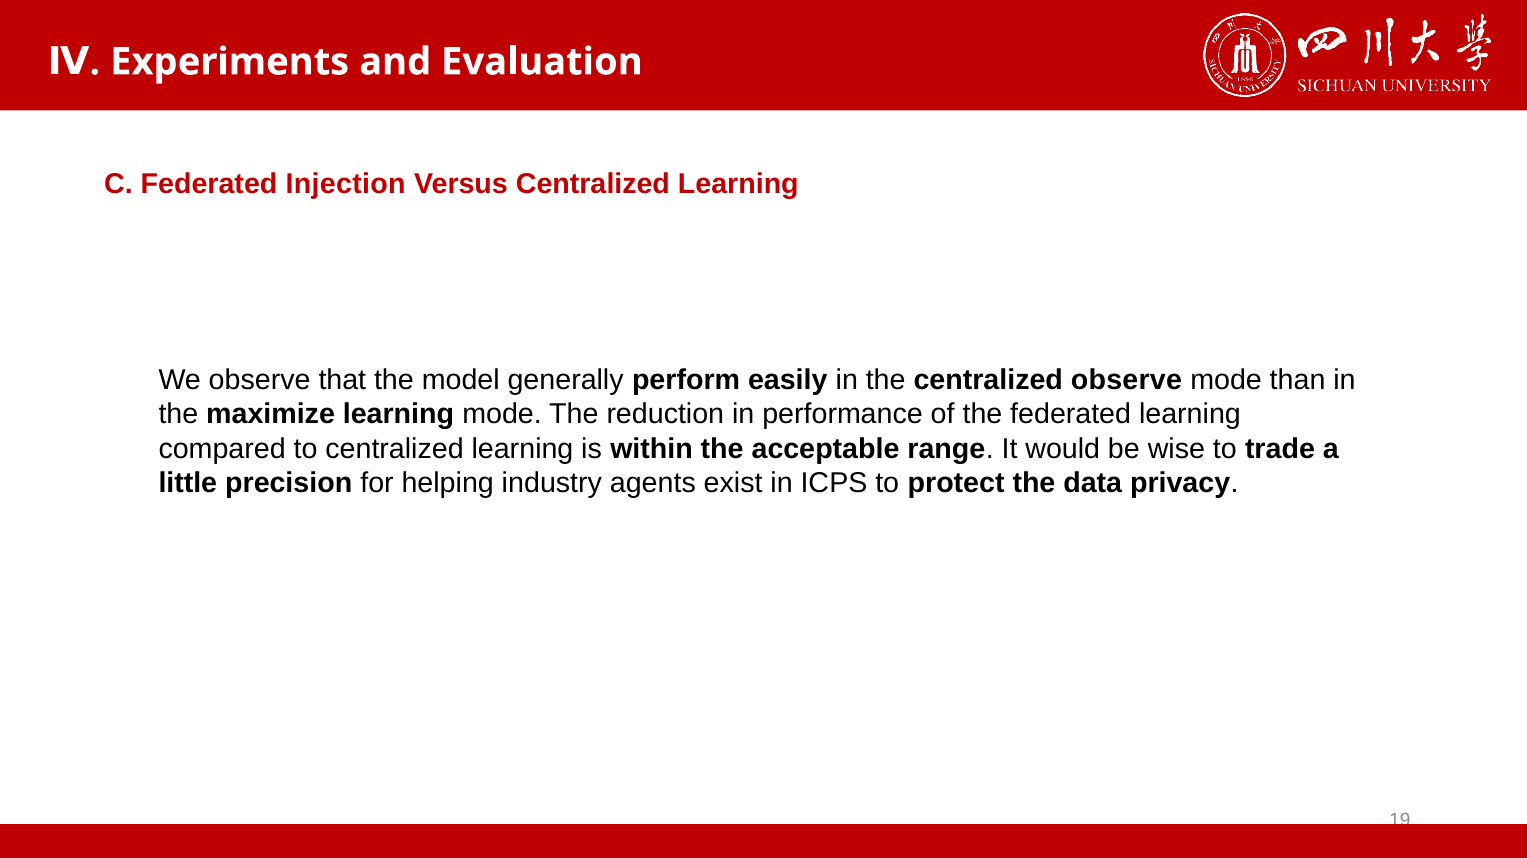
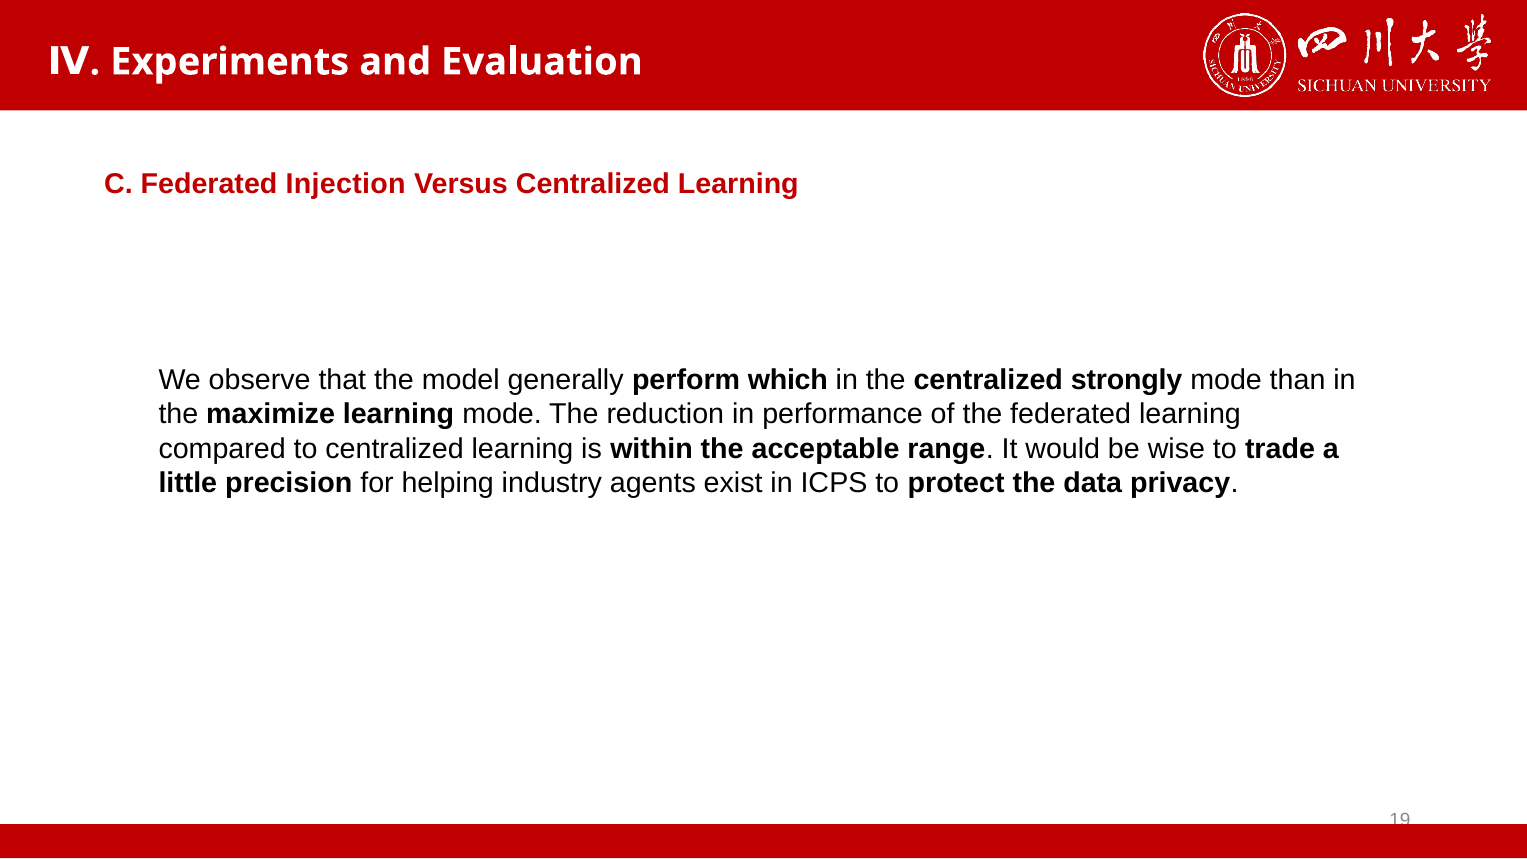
easily: easily -> which
centralized observe: observe -> strongly
